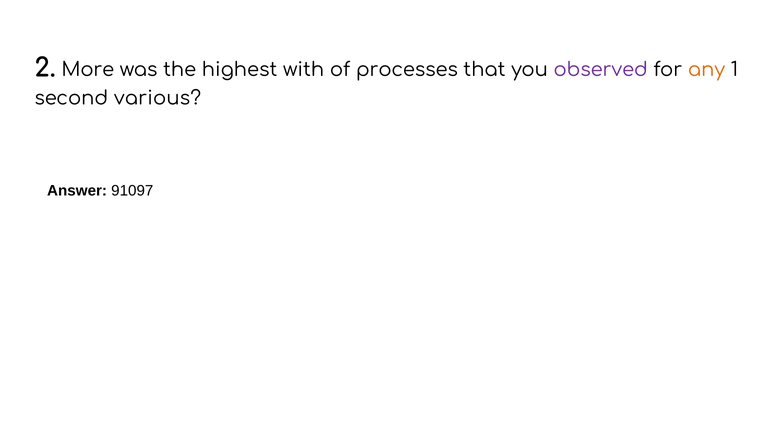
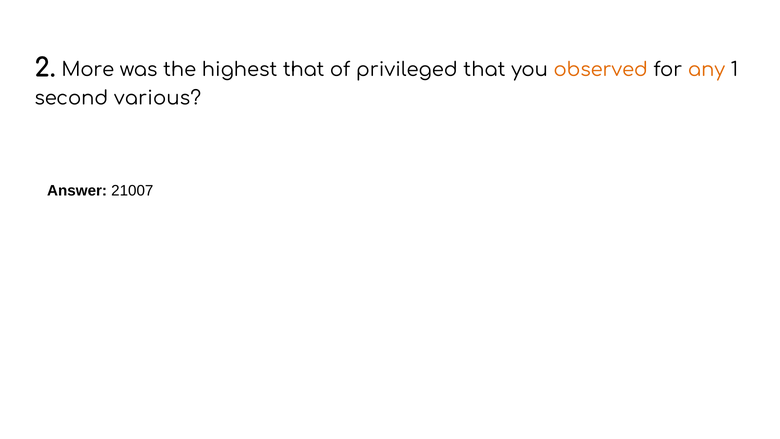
highest with: with -> that
processes: processes -> privileged
observed colour: purple -> orange
91097: 91097 -> 21007
